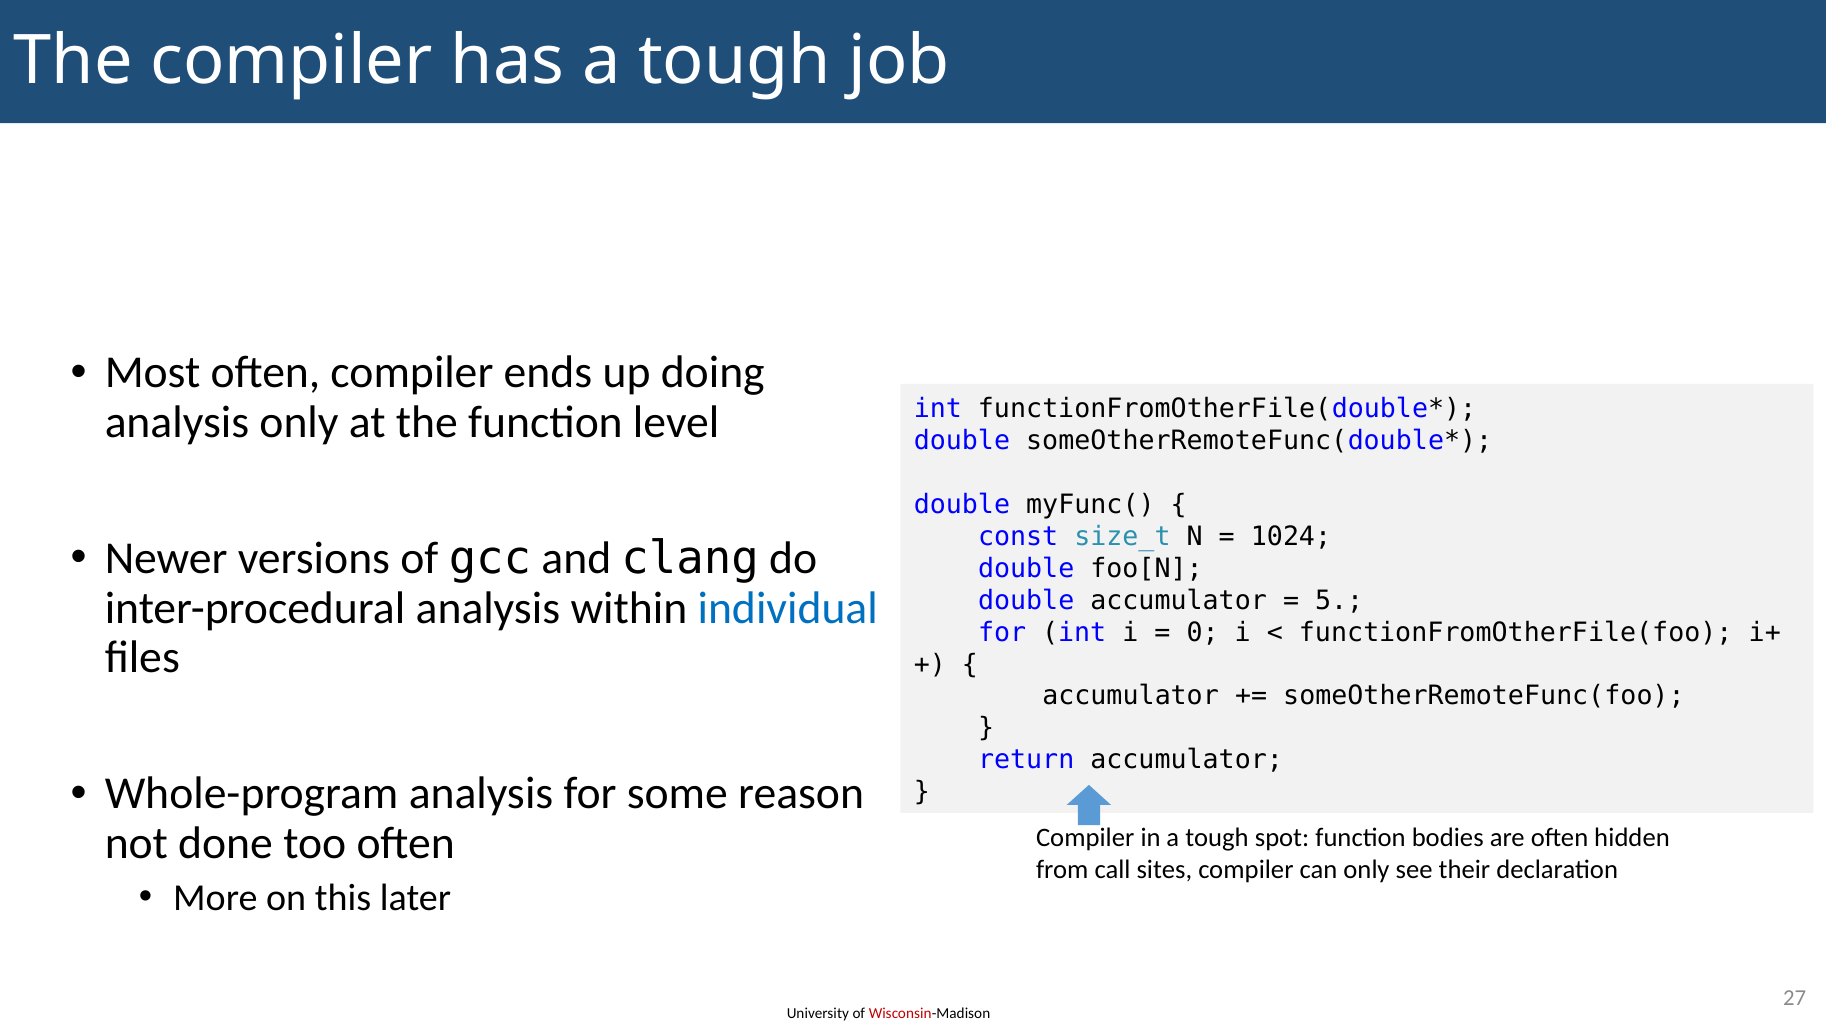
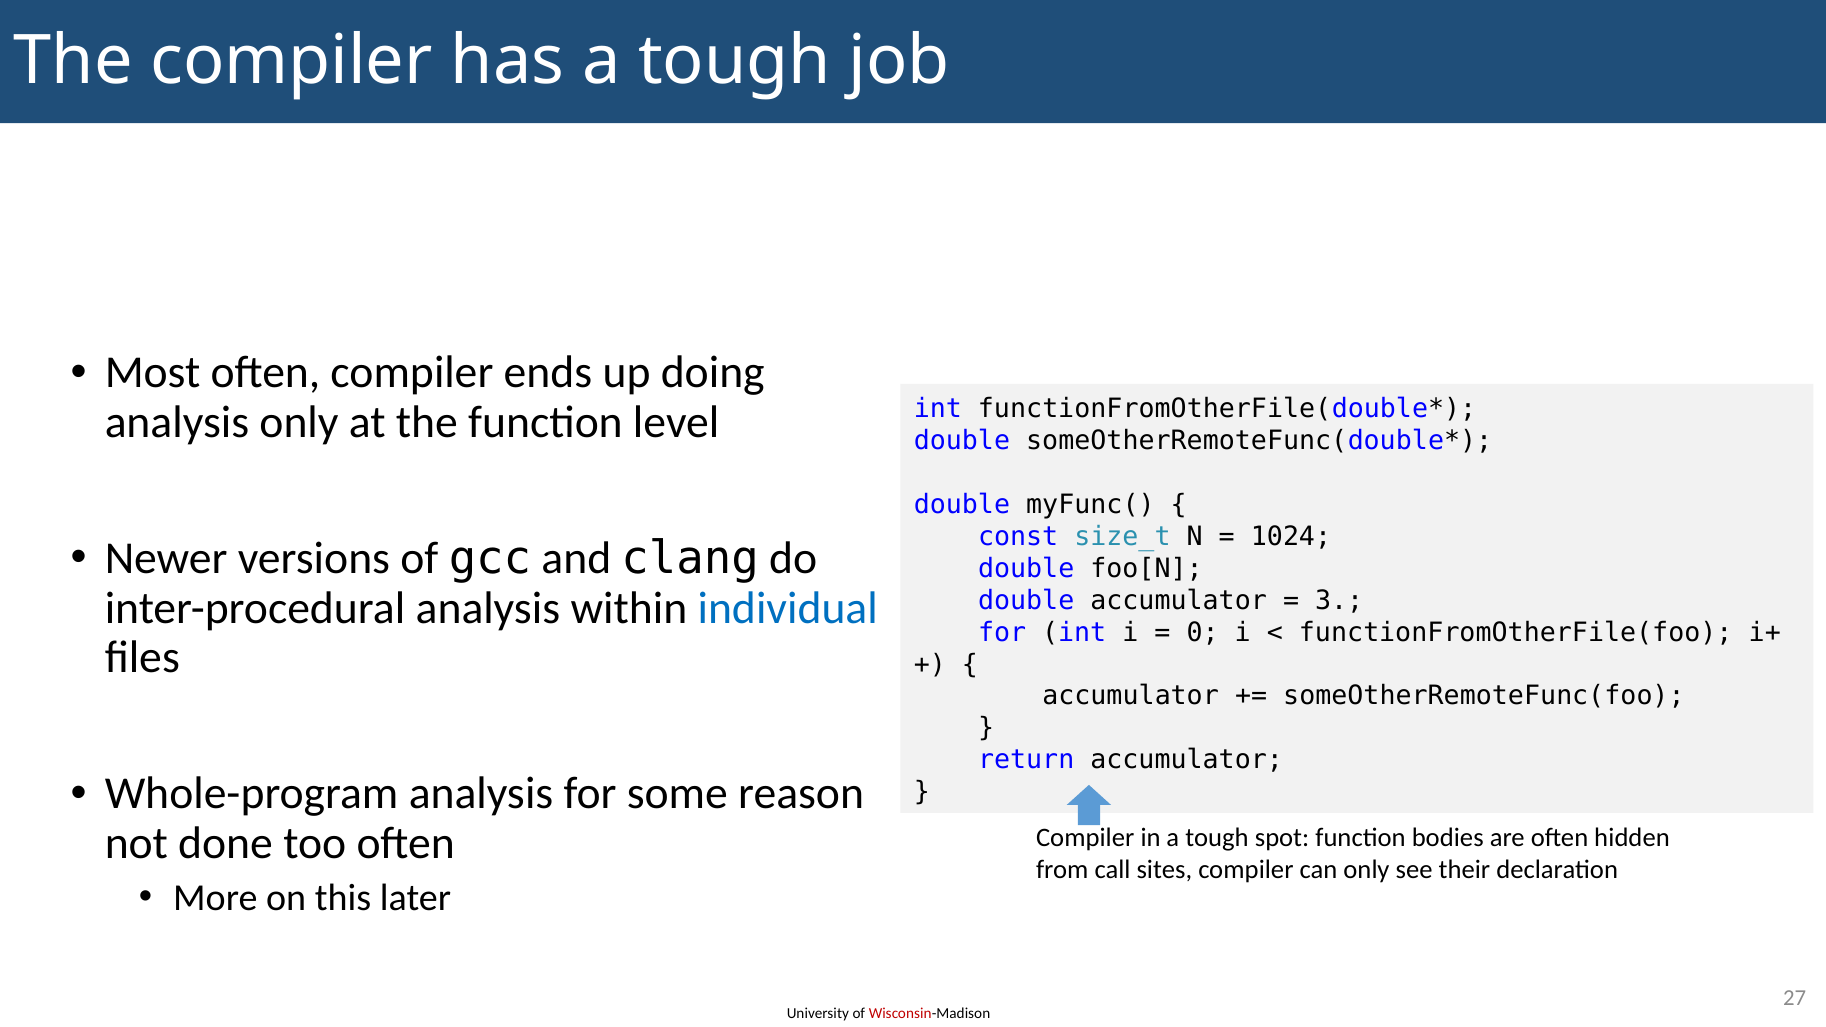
5: 5 -> 3
